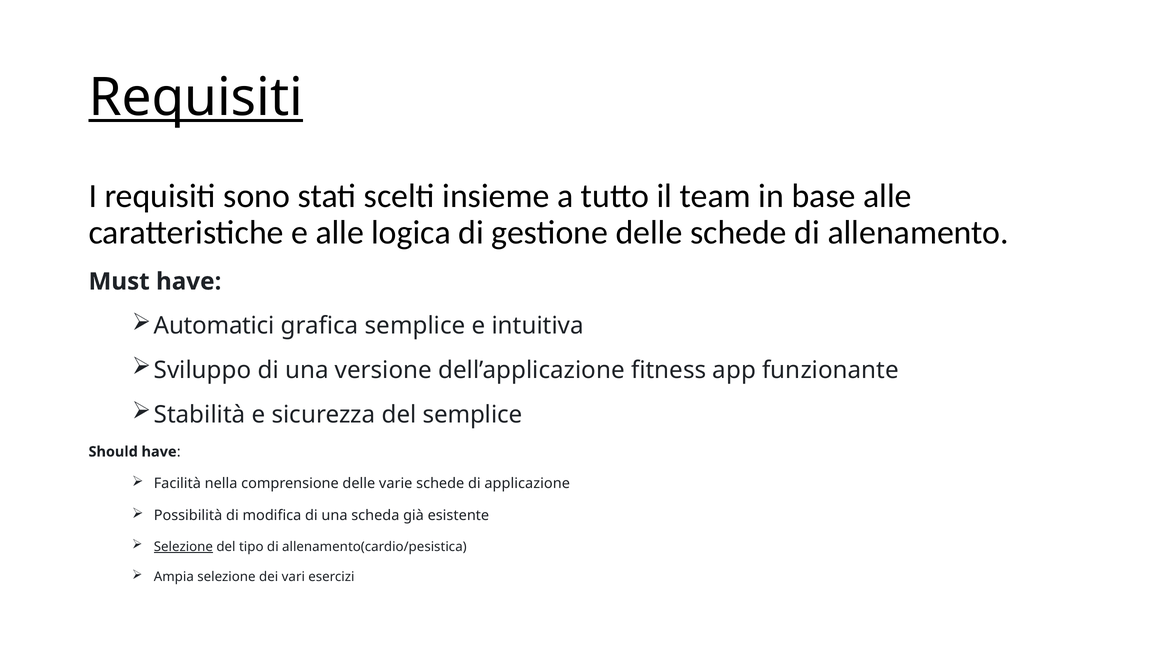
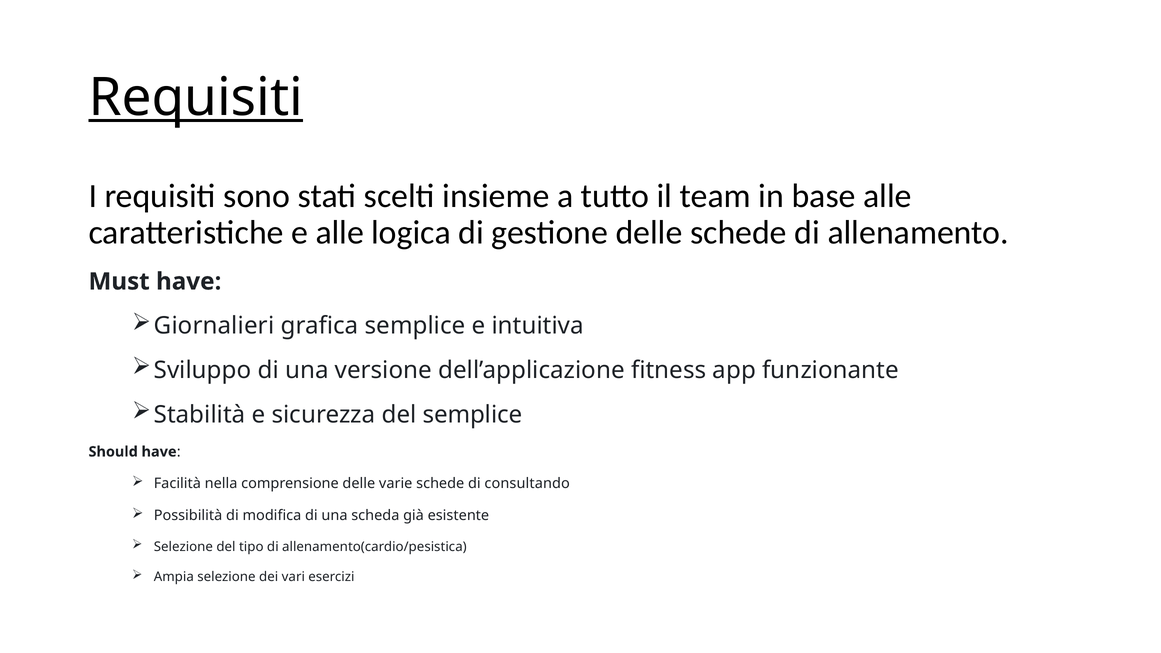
Automatici: Automatici -> Giornalieri
applicazione: applicazione -> consultando
Selezione at (183, 547) underline: present -> none
